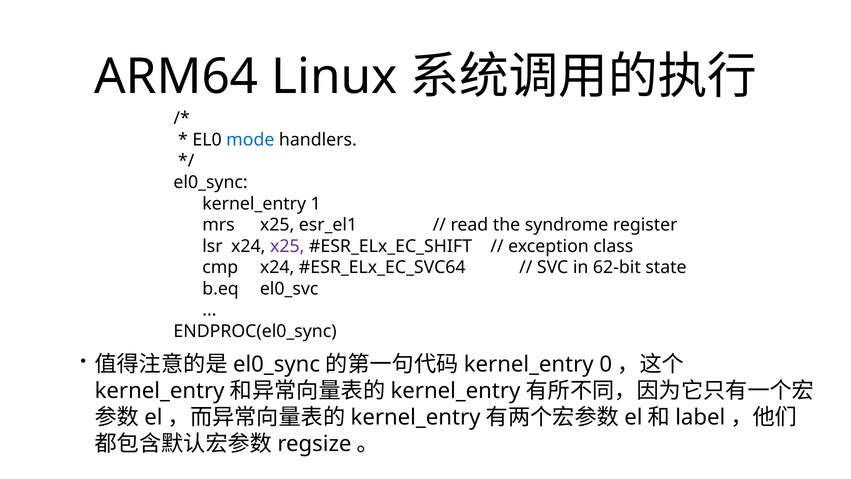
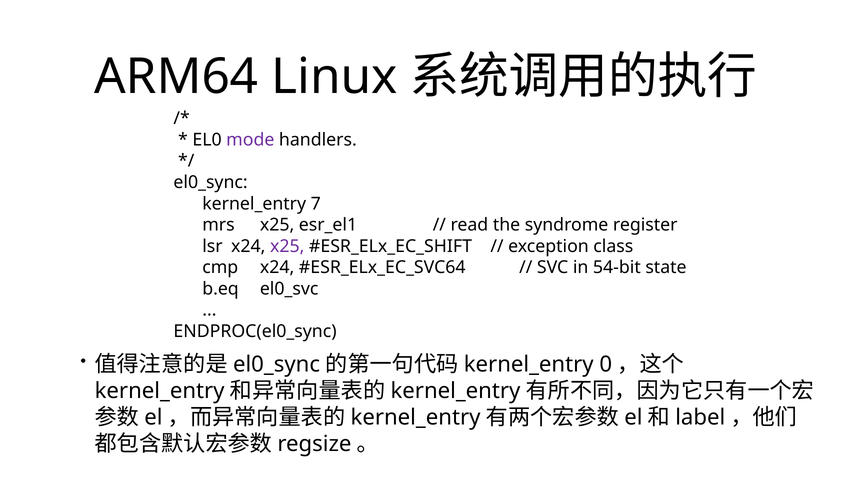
mode colour: blue -> purple
1: 1 -> 7
62-bit: 62-bit -> 54-bit
